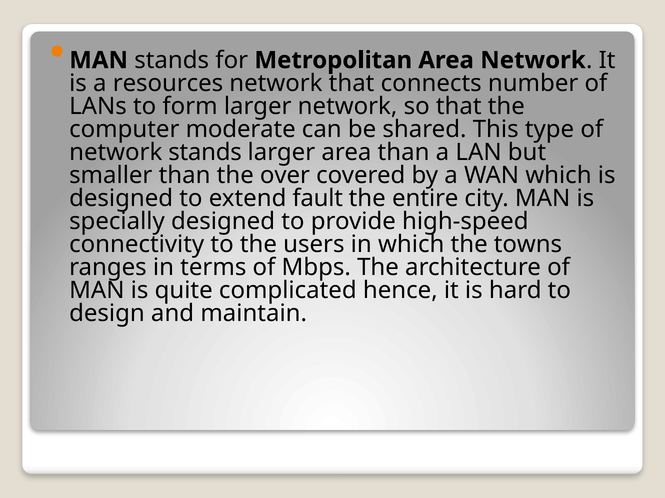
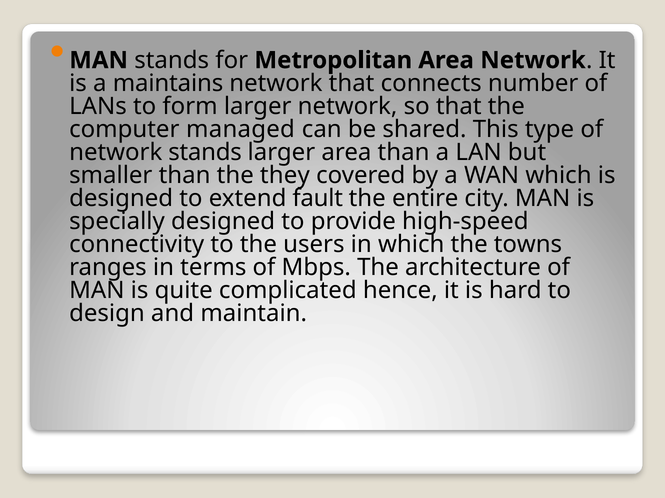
resources: resources -> maintains
moderate: moderate -> managed
over: over -> they
